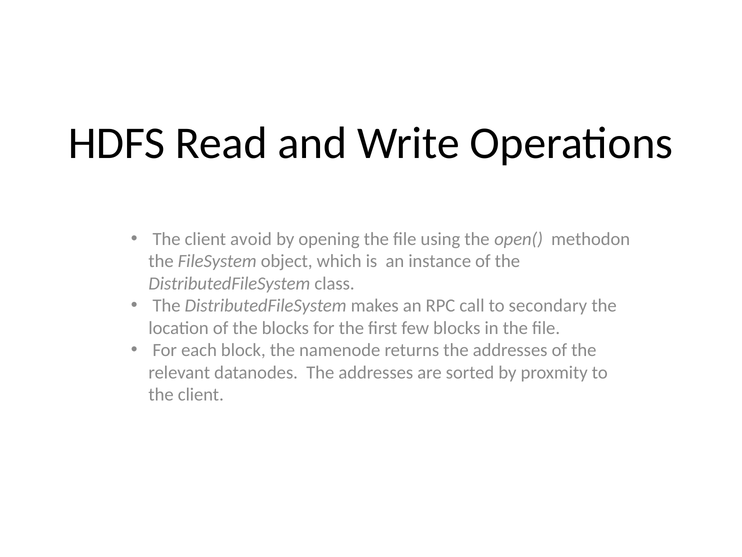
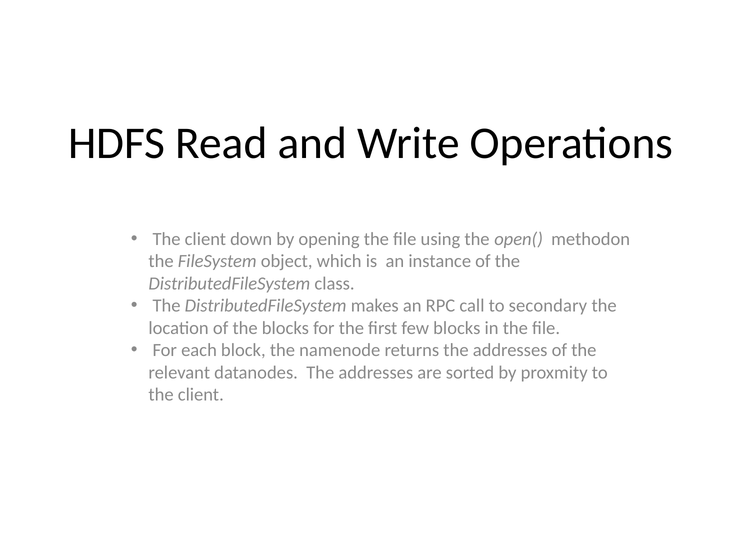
avoid: avoid -> down
